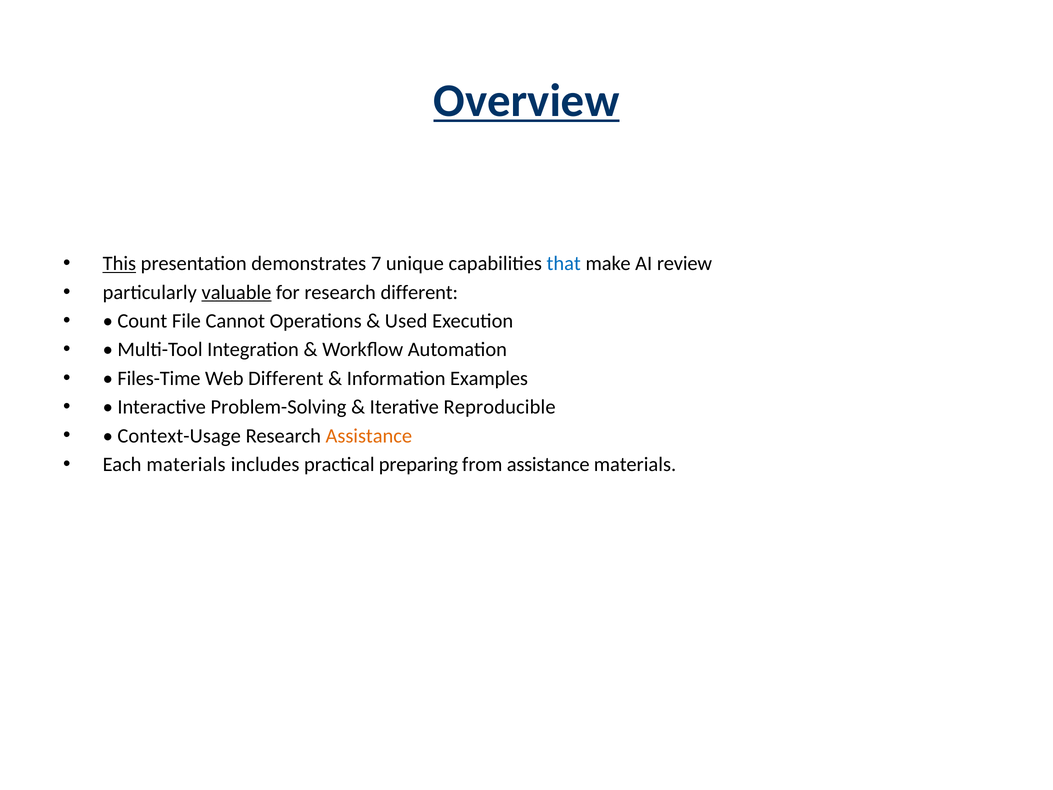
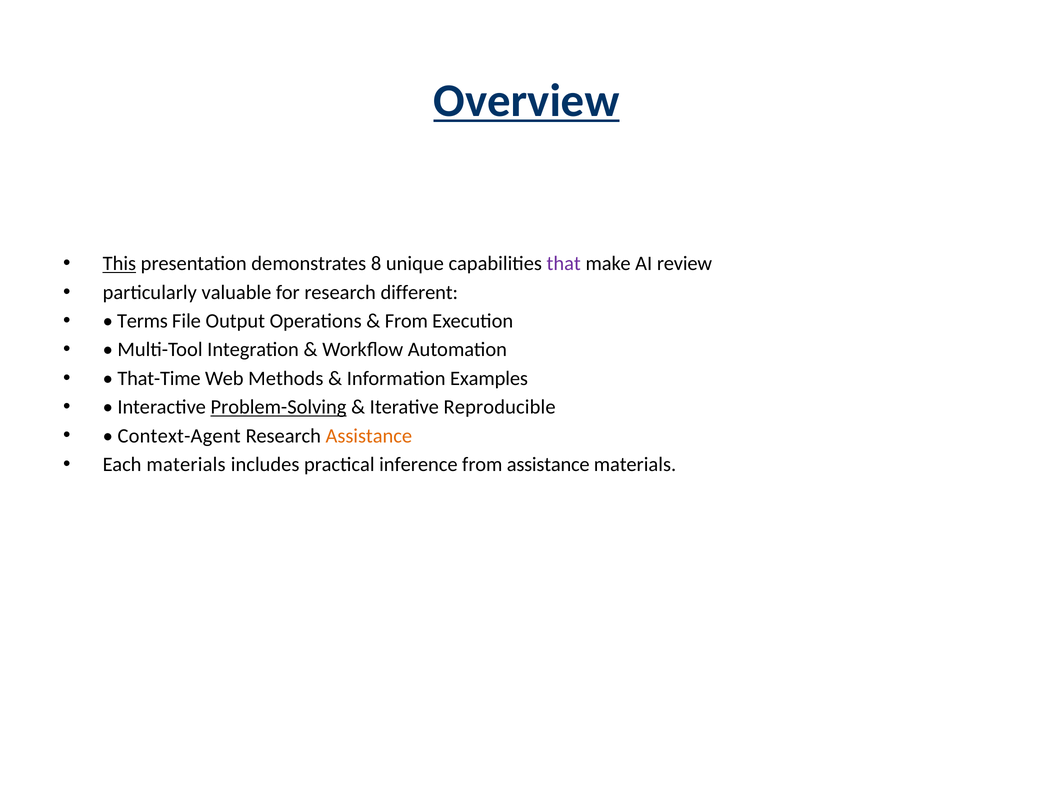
7: 7 -> 8
that colour: blue -> purple
valuable underline: present -> none
Count: Count -> Terms
Cannot: Cannot -> Output
Used at (406, 321): Used -> From
Files-Time: Files-Time -> That-Time
Web Different: Different -> Methods
Problem-Solving underline: none -> present
Context-Usage: Context-Usage -> Context-Agent
preparing: preparing -> inference
